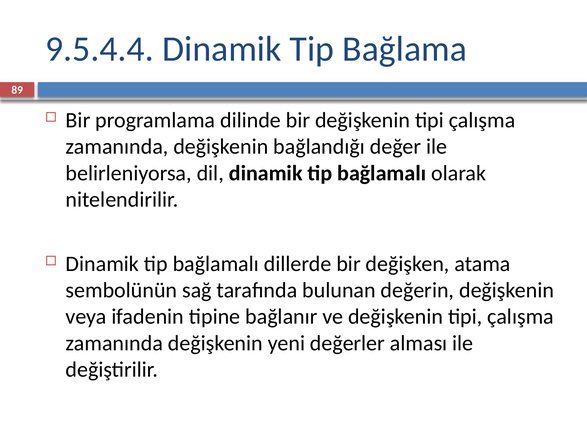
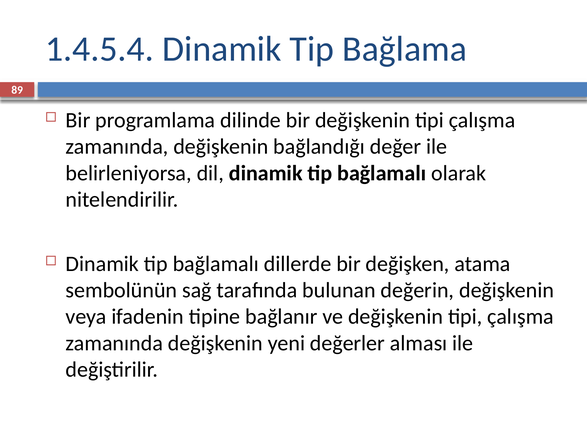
9.5.4.4: 9.5.4.4 -> 1.4.5.4
